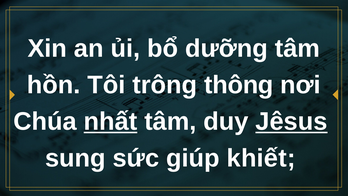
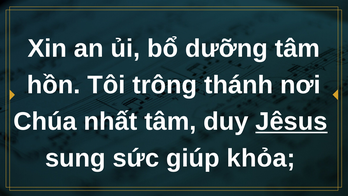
thông: thông -> thánh
nhất underline: present -> none
khiết: khiết -> khỏa
